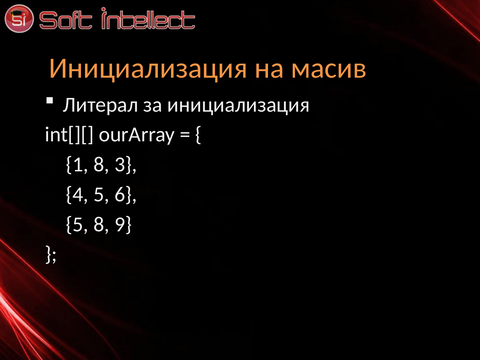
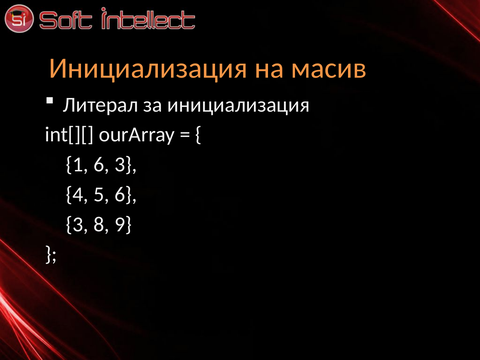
1 8: 8 -> 6
5 at (77, 224): 5 -> 3
